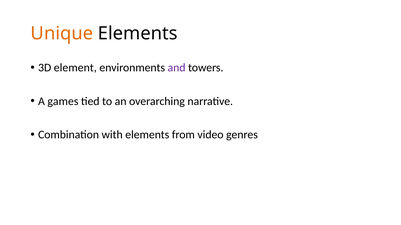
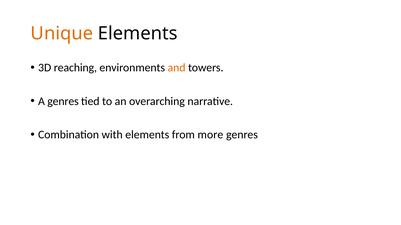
element: element -> reaching
and colour: purple -> orange
A games: games -> genres
video: video -> more
